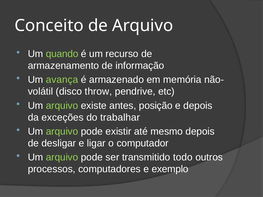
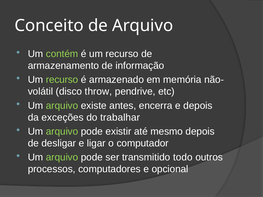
quando: quando -> contém
avança at (62, 80): avança -> recurso
posição: posição -> encerra
exemplo: exemplo -> opcional
